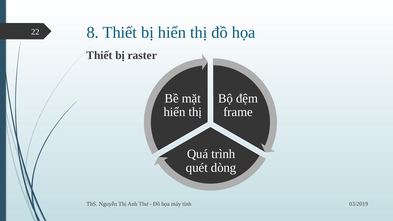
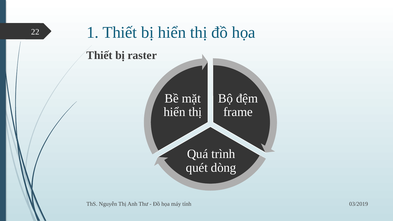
8: 8 -> 1
